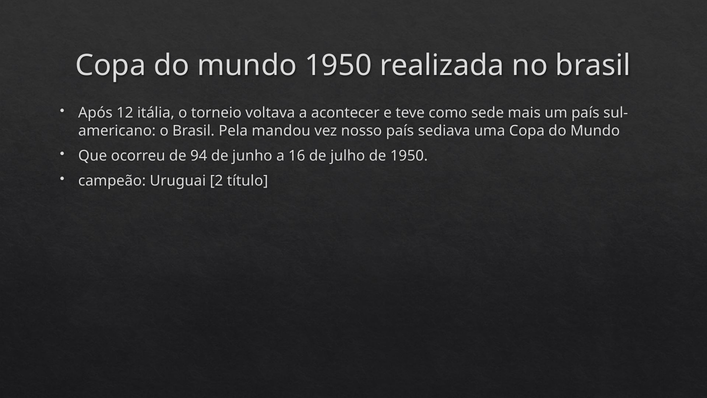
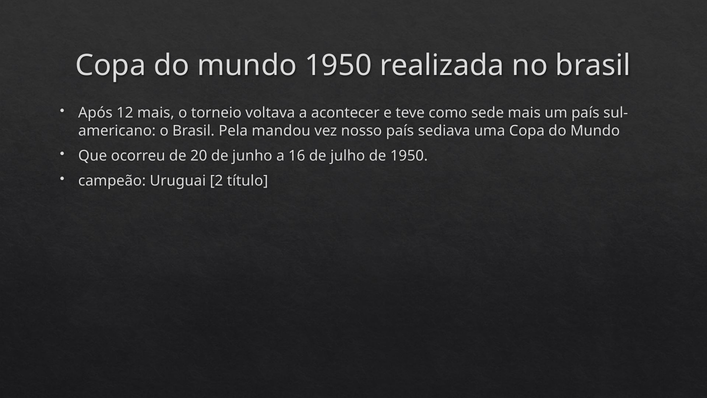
12 itália: itália -> mais
94: 94 -> 20
